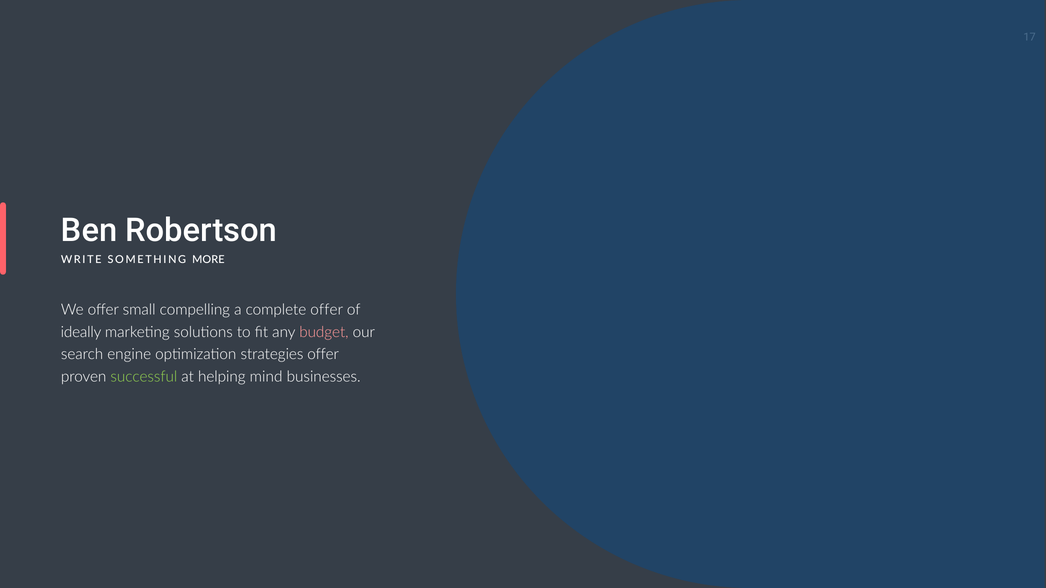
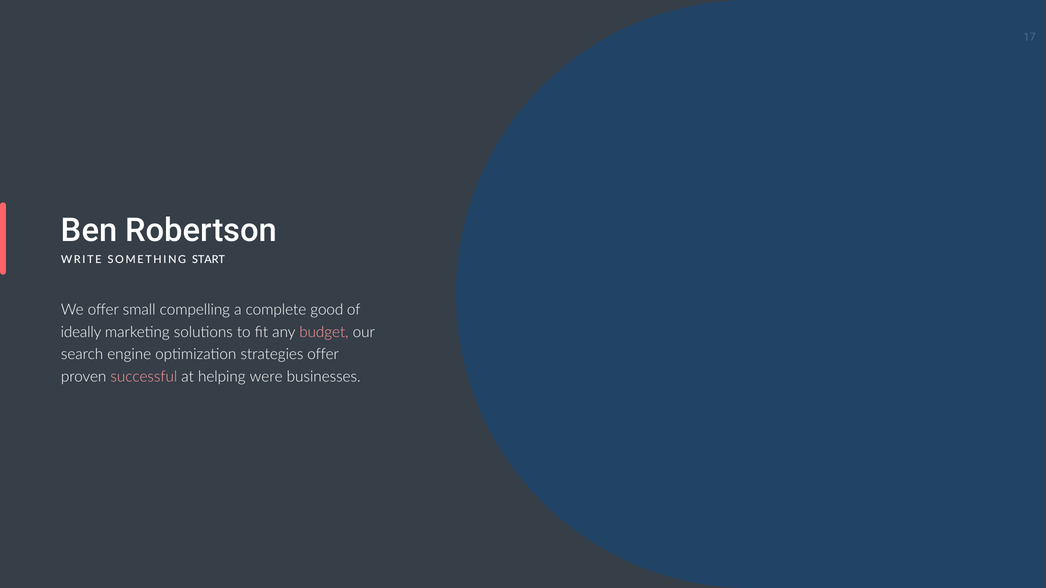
MORE: MORE -> START
complete offer: offer -> good
successful colour: light green -> pink
mind: mind -> were
